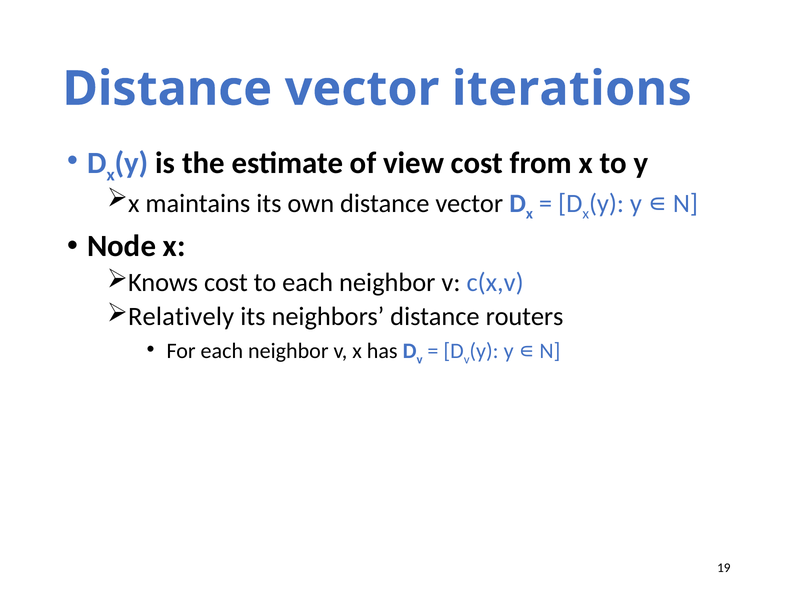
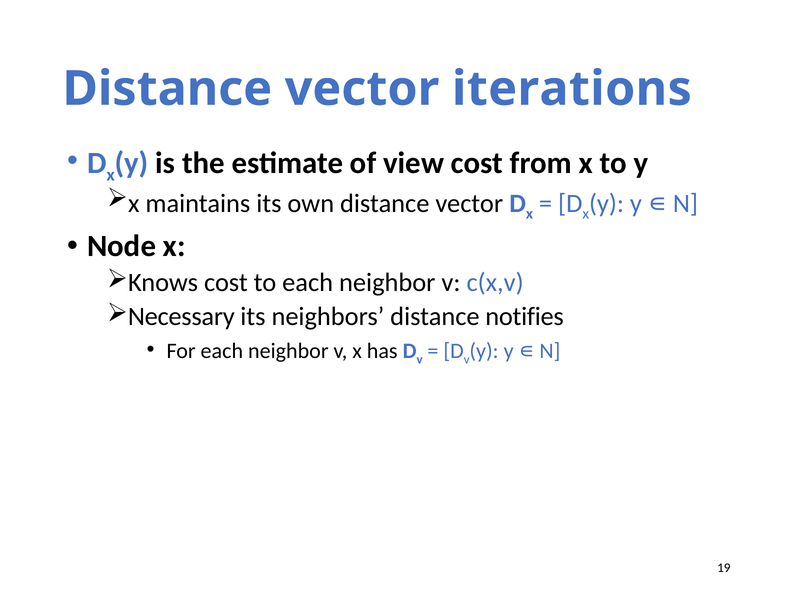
Relatively: Relatively -> Necessary
routers: routers -> notifies
